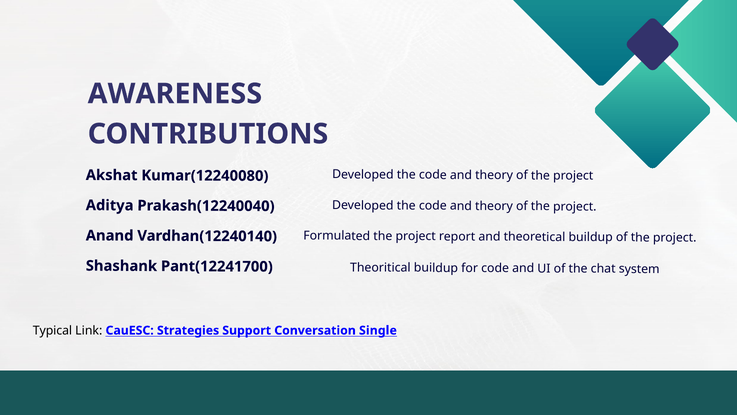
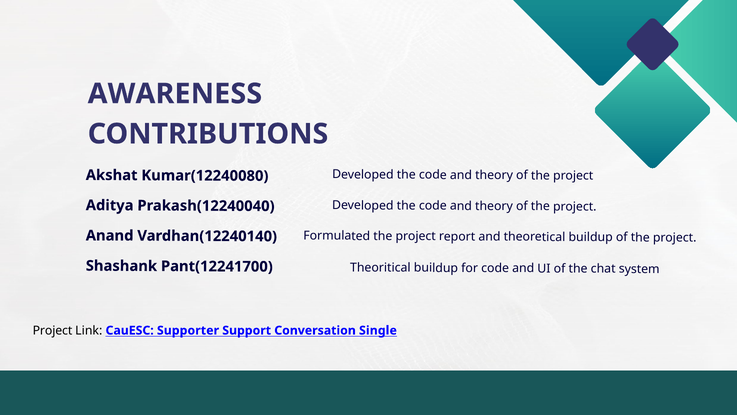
Typical at (52, 330): Typical -> Project
Strategies: Strategies -> Supporter
